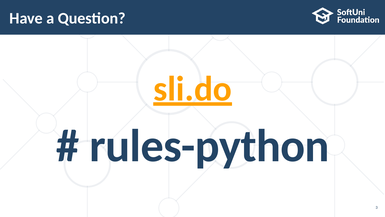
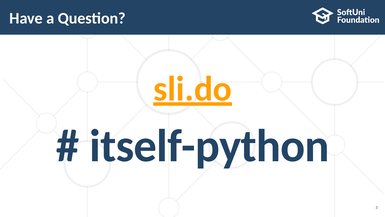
rules-python: rules-python -> itself-python
